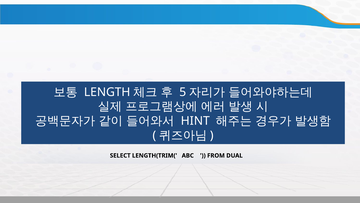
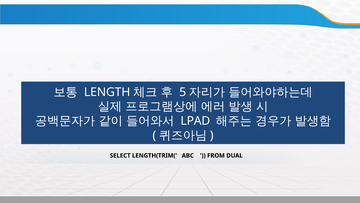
HINT: HINT -> LPAD
